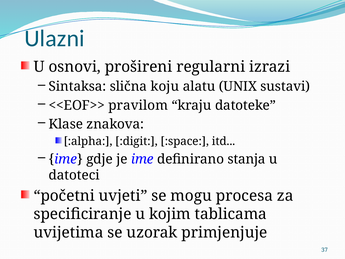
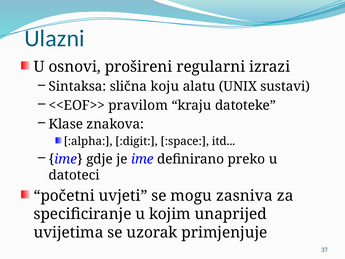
stanja: stanja -> preko
procesa: procesa -> zasniva
tablicama: tablicama -> unaprijed
